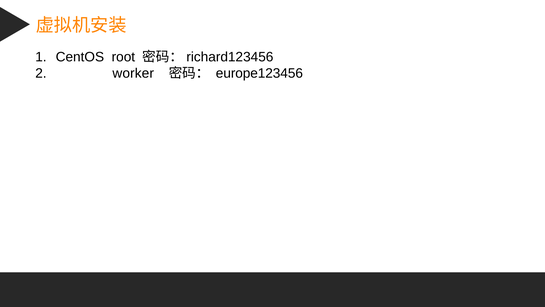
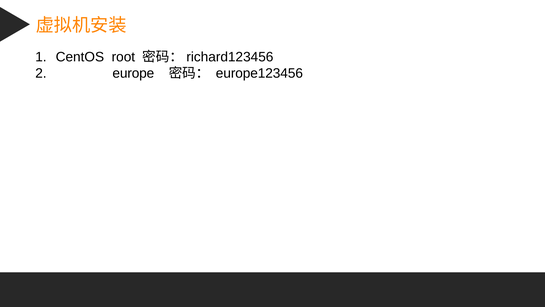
worker: worker -> europe
